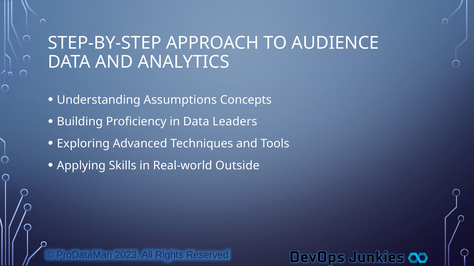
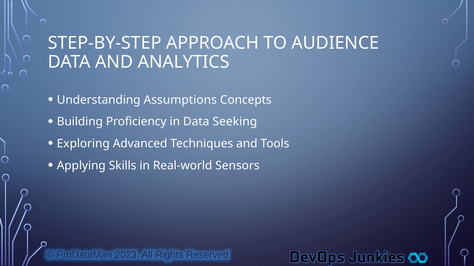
Leaders: Leaders -> Seeking
Outside: Outside -> Sensors
